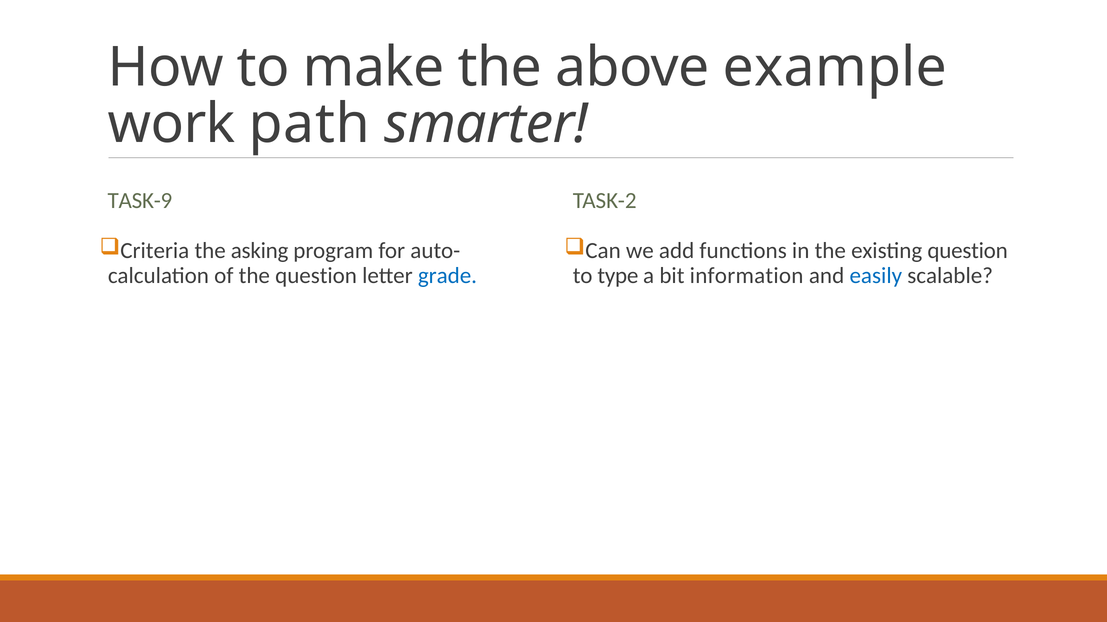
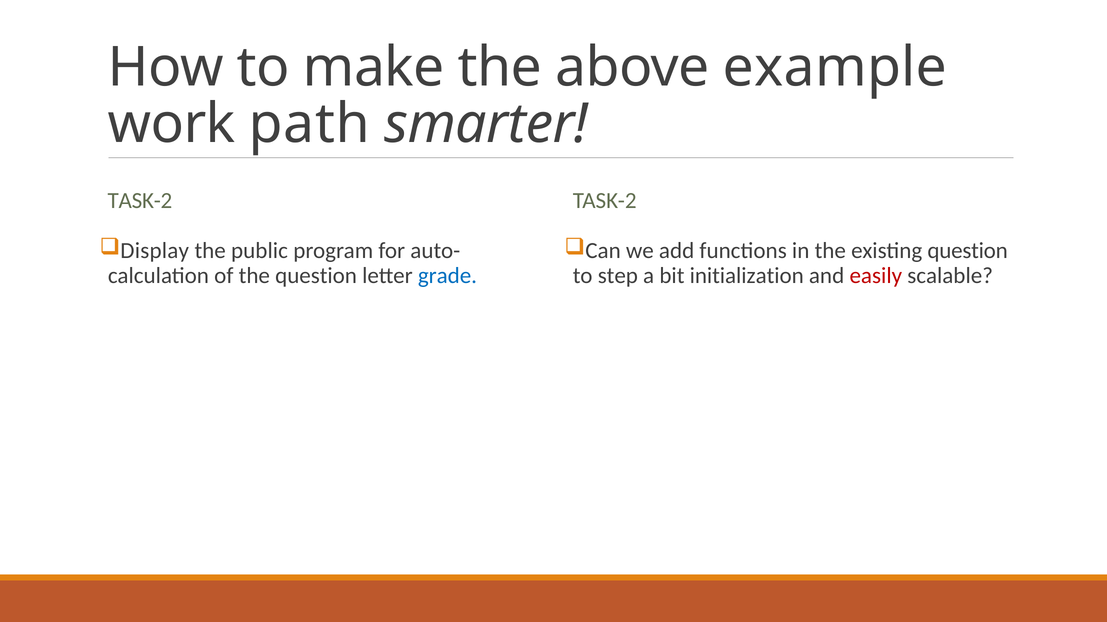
TASK-9 at (140, 201): TASK-9 -> TASK-2
Criteria: Criteria -> Display
asking: asking -> public
type: type -> step
information: information -> initialization
easily colour: blue -> red
